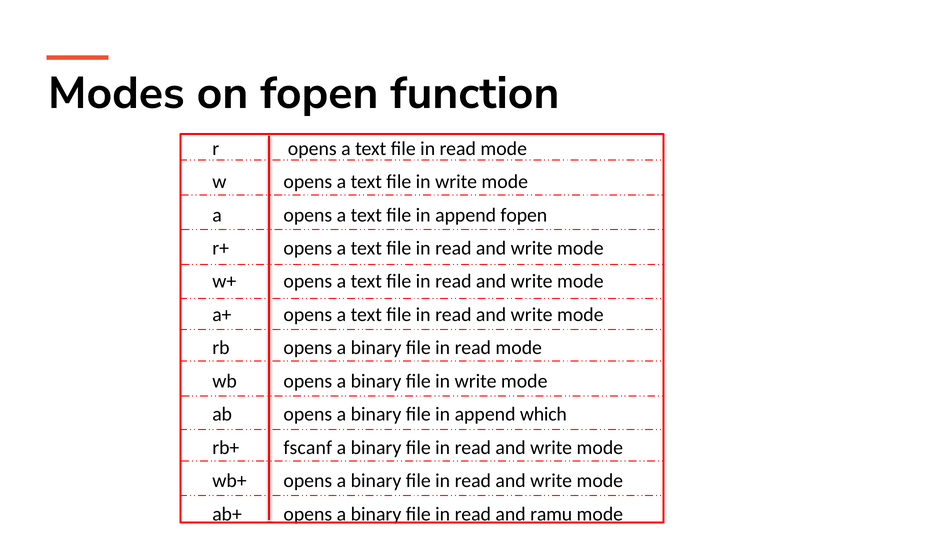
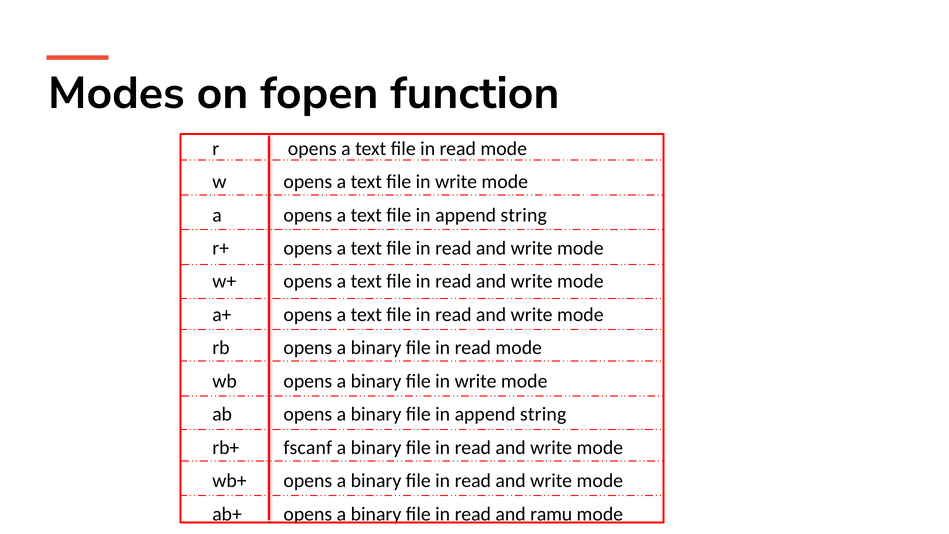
fopen at (524, 215): fopen -> string
which at (543, 414): which -> string
